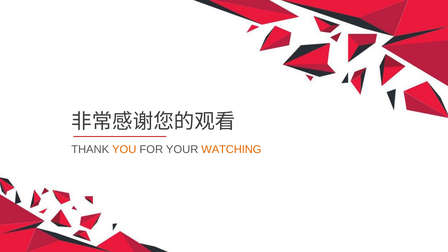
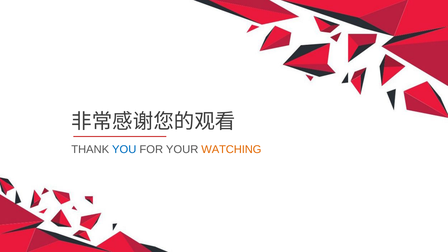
YOU colour: orange -> blue
